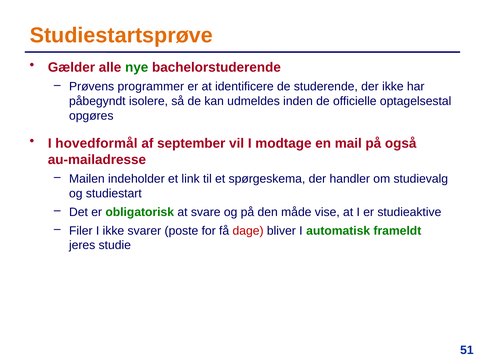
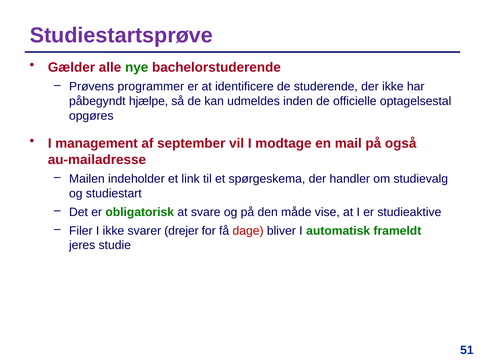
Studiestartsprøve colour: orange -> purple
isolere: isolere -> hjælpe
hovedformål: hovedformål -> management
poste: poste -> drejer
